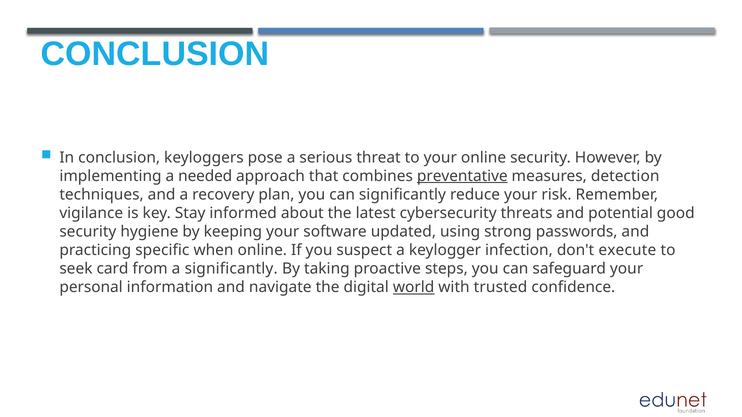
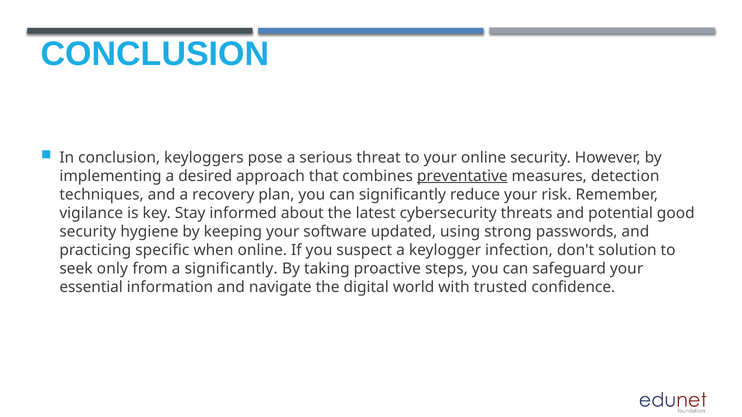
needed: needed -> desired
execute: execute -> solution
card: card -> only
personal: personal -> essential
world underline: present -> none
